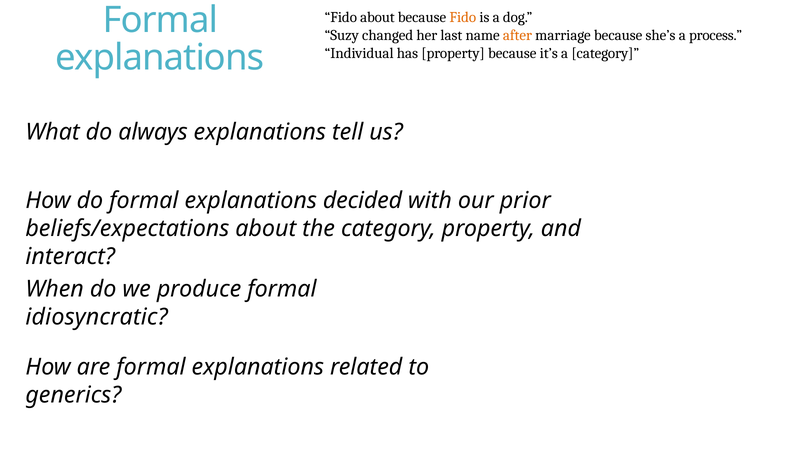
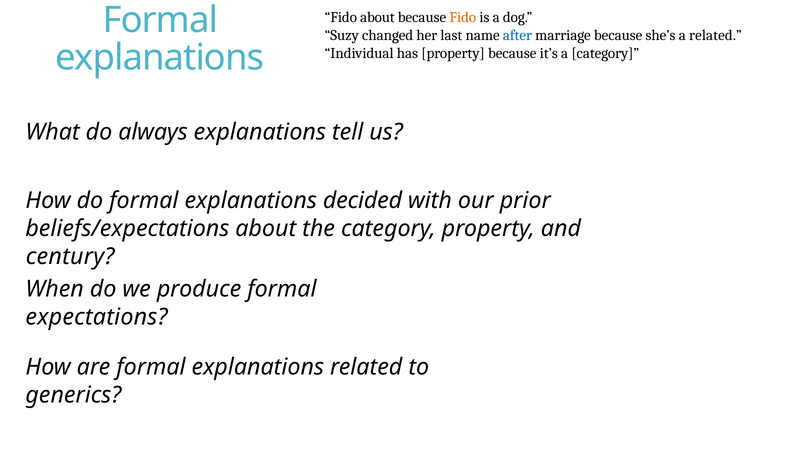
after colour: orange -> blue
a process: process -> related
interact: interact -> century
idiosyncratic: idiosyncratic -> expectations
